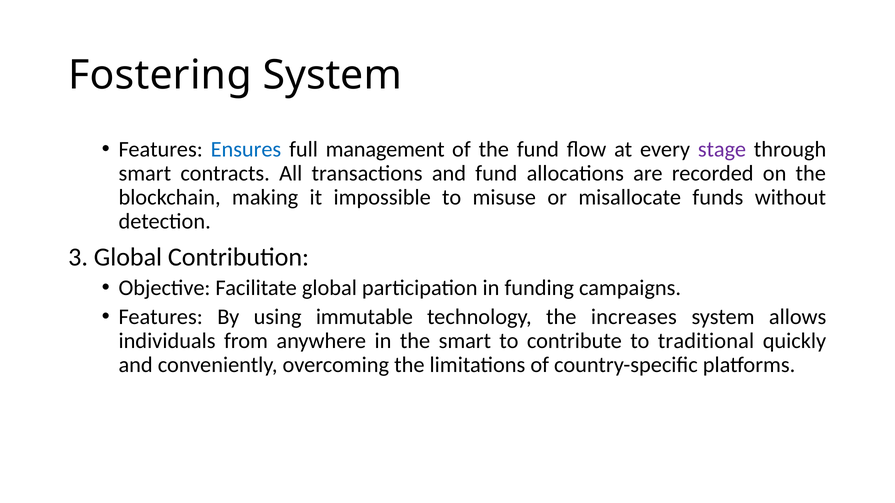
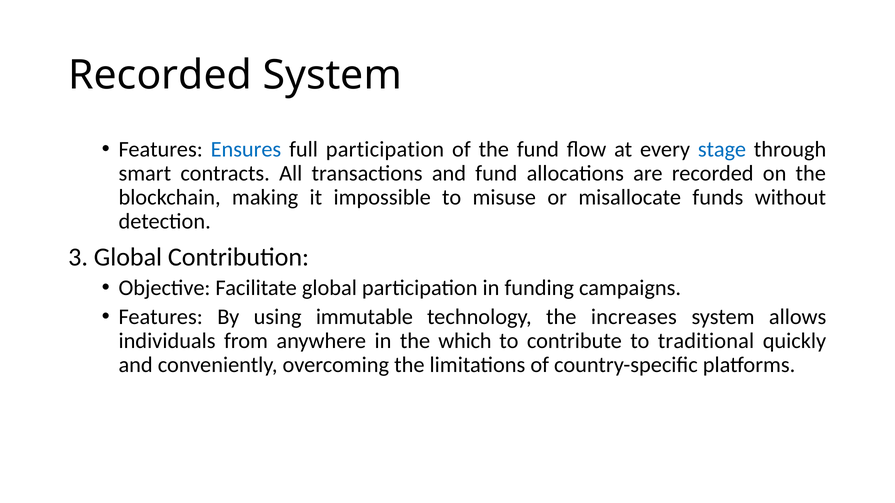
Fostering at (160, 75): Fostering -> Recorded
full management: management -> participation
stage colour: purple -> blue
the smart: smart -> which
